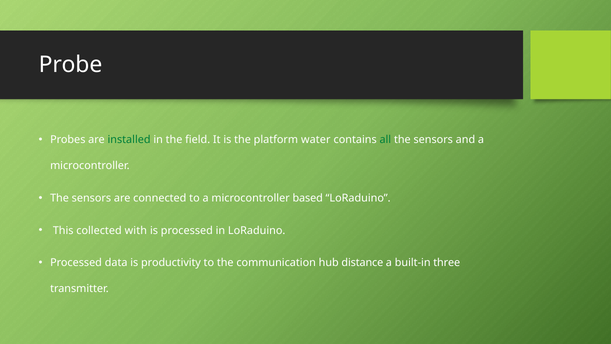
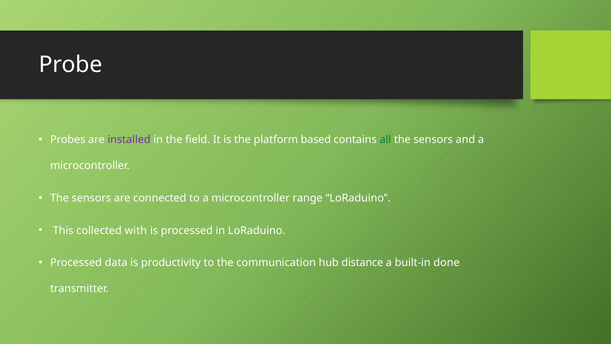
installed colour: green -> purple
water: water -> based
based: based -> range
three: three -> done
